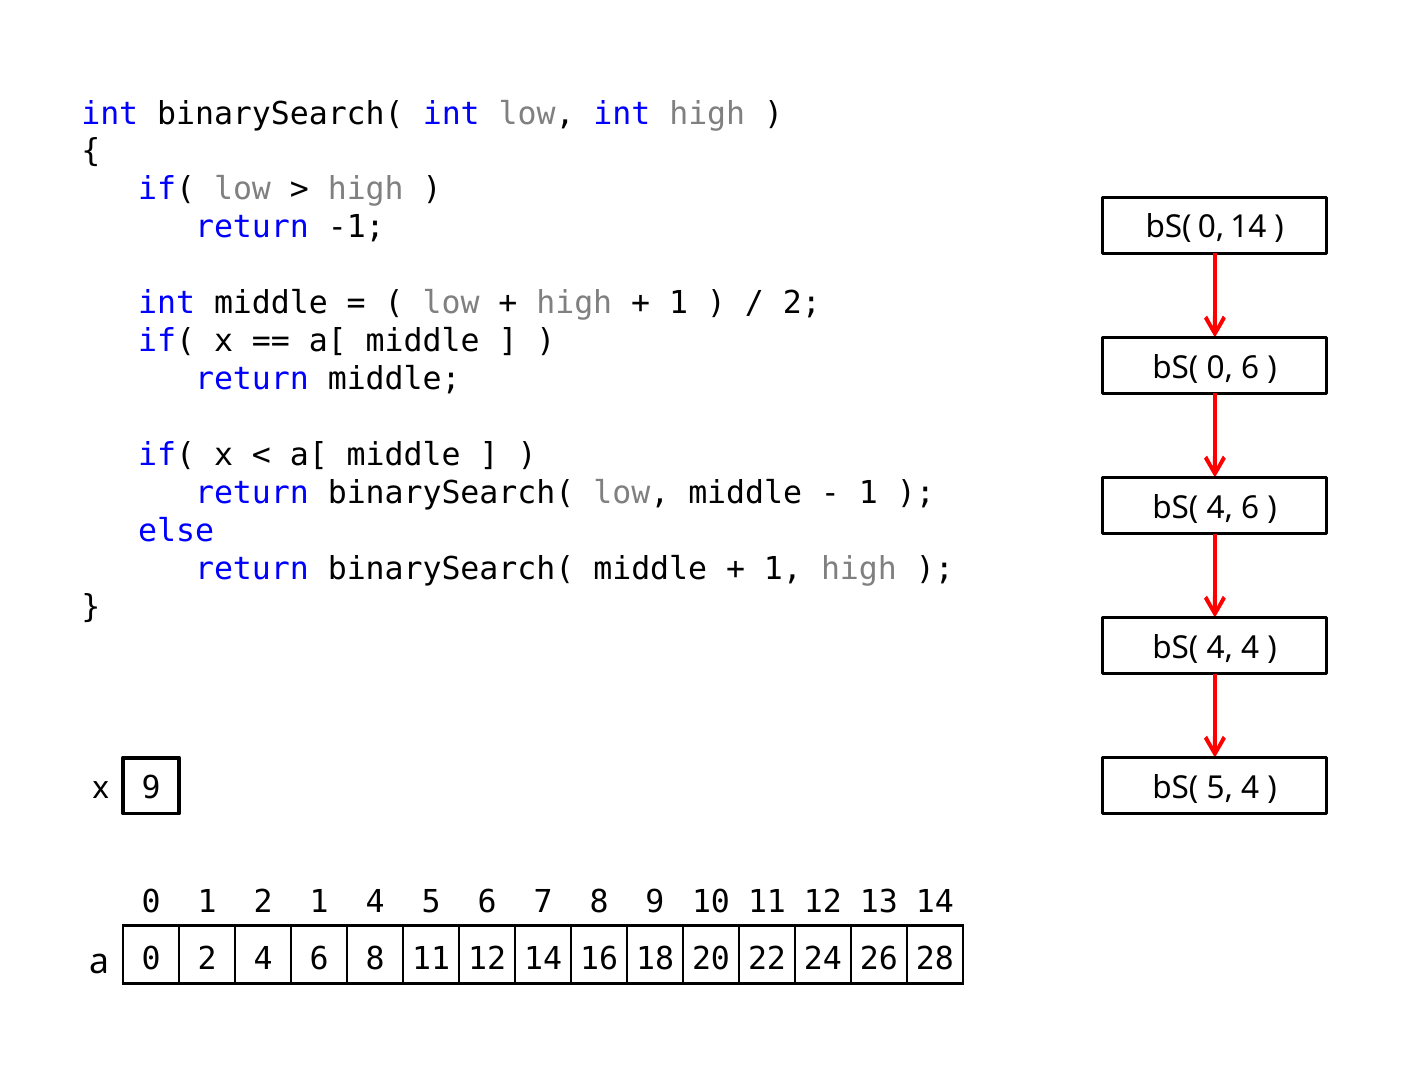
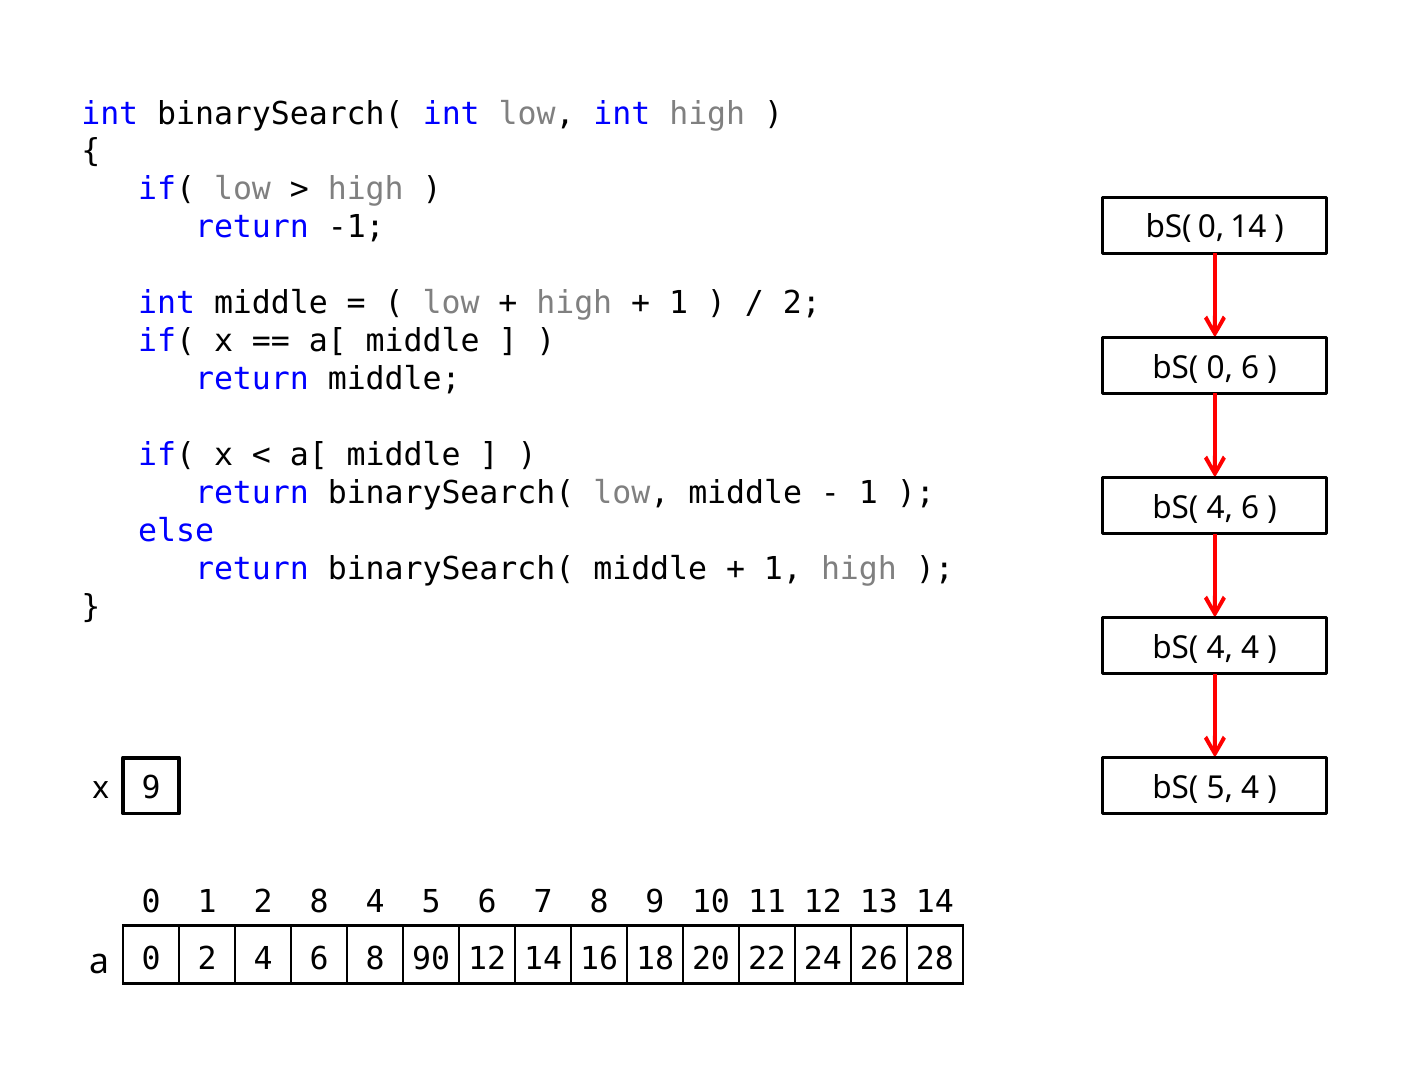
2 1: 1 -> 8
8 11: 11 -> 90
